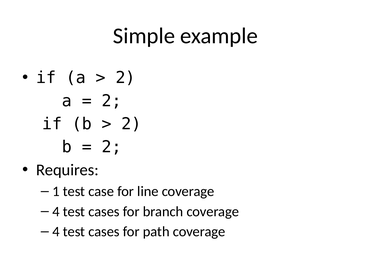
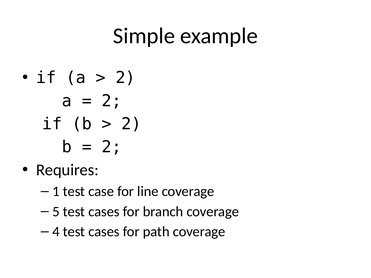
4 at (56, 212): 4 -> 5
